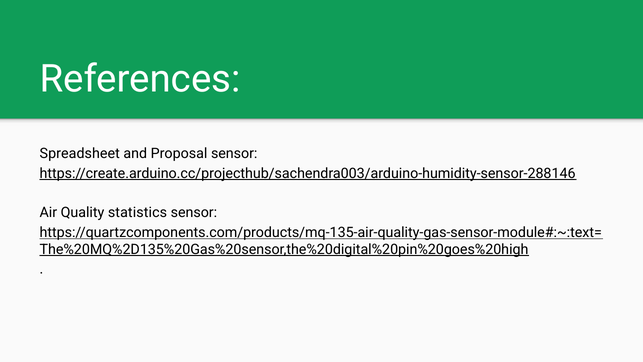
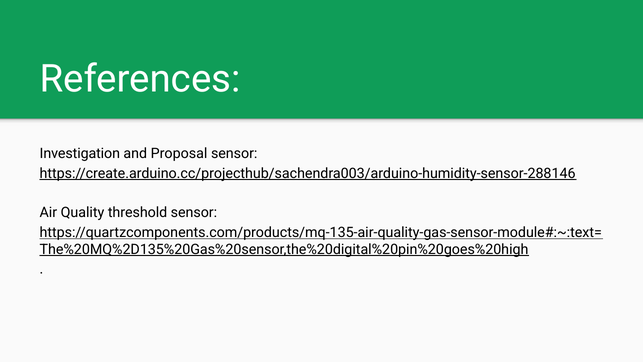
Spreadsheet: Spreadsheet -> Investigation
statistics: statistics -> threshold
